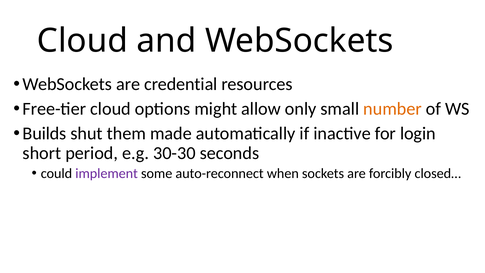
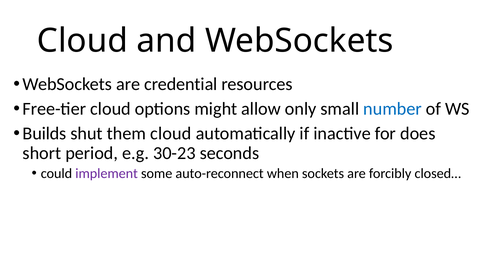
number colour: orange -> blue
them made: made -> cloud
login: login -> does
30-30: 30-30 -> 30-23
